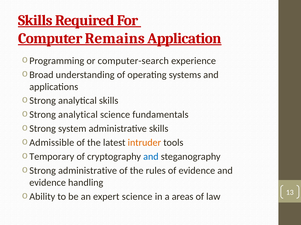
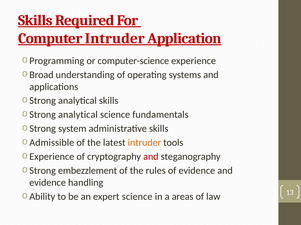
Computer Remains: Remains -> Intruder
computer-search: computer-search -> computer-science
Temporary at (52, 157): Temporary -> Experience
and at (151, 157) colour: blue -> red
Strong administrative: administrative -> embezzlement
